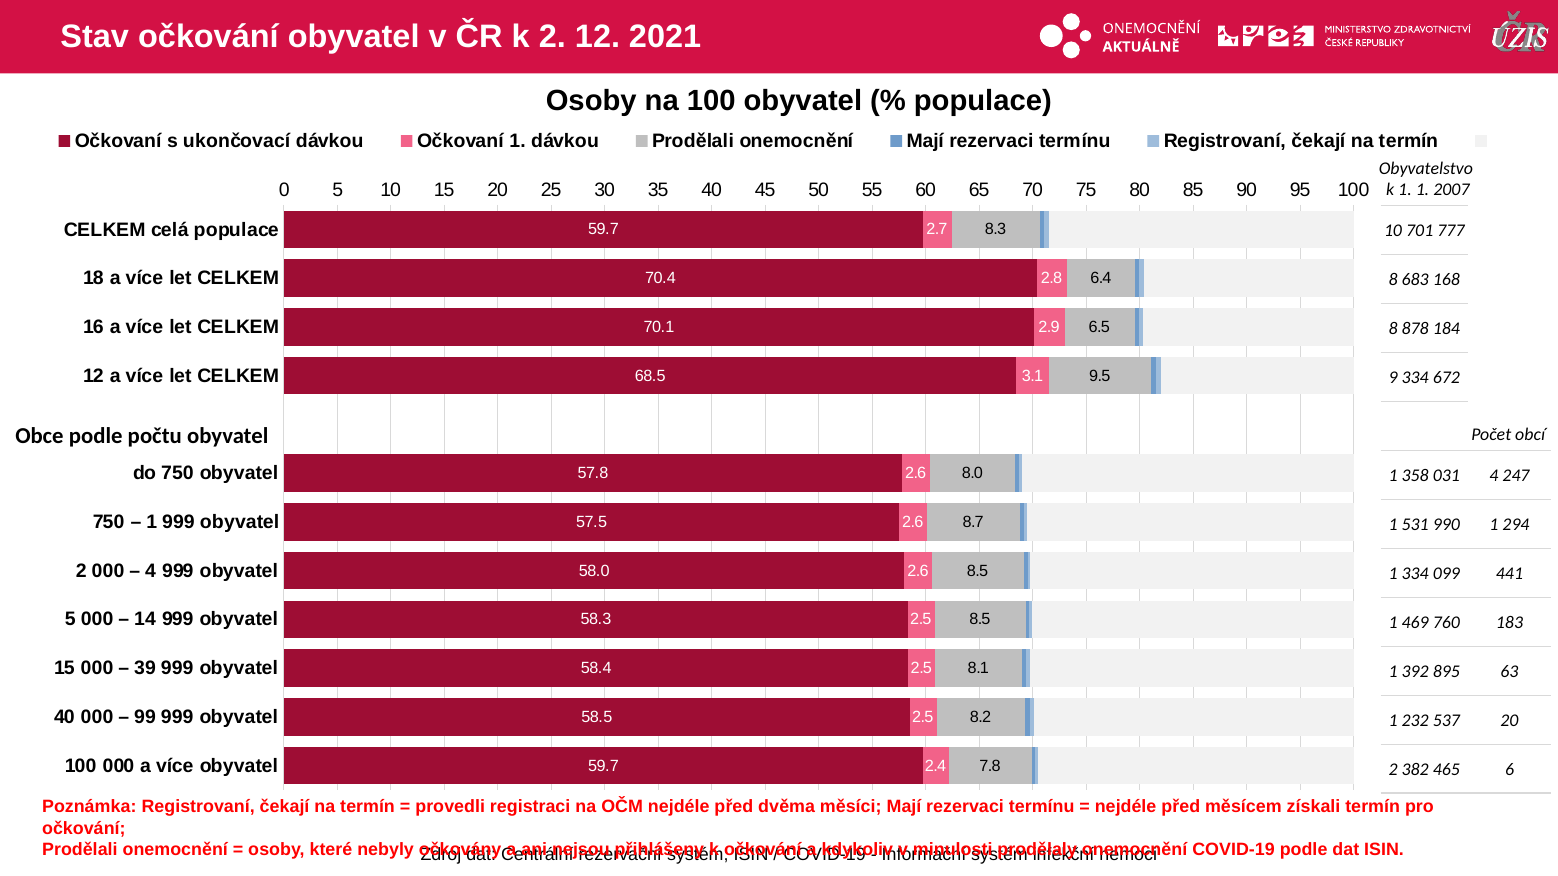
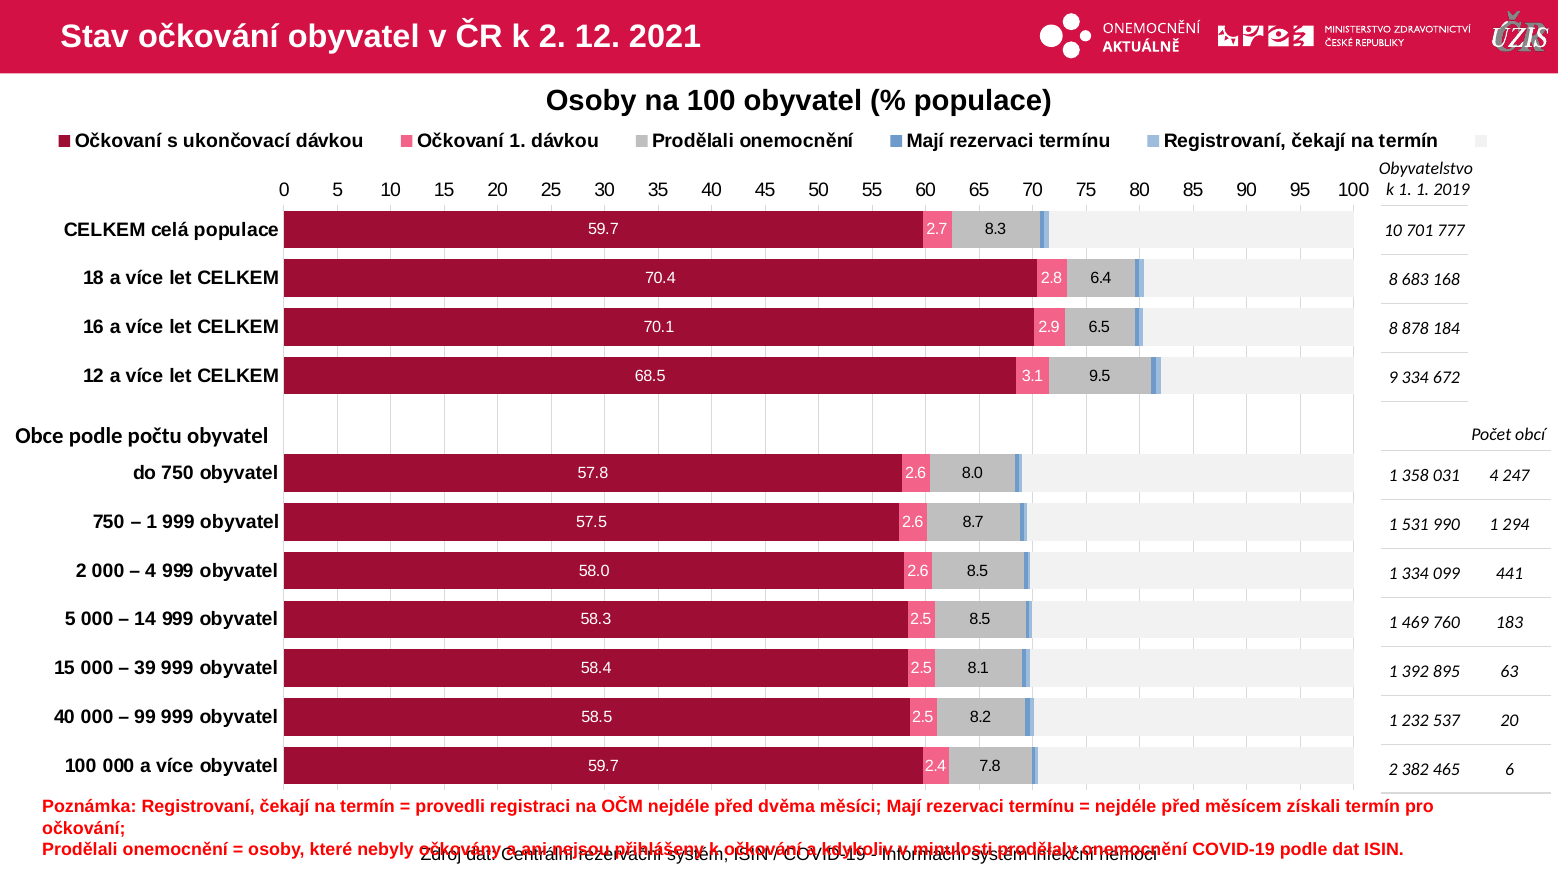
2007: 2007 -> 2019
